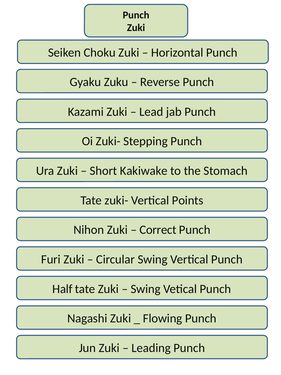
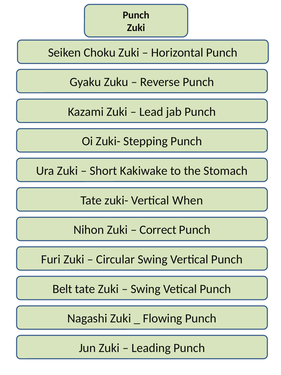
Points: Points -> When
Half: Half -> Belt
